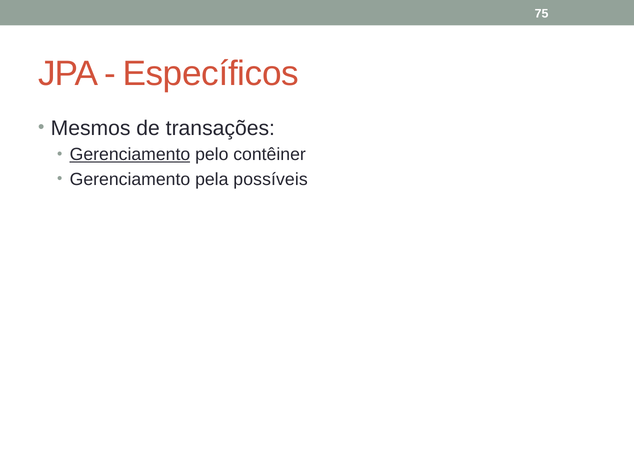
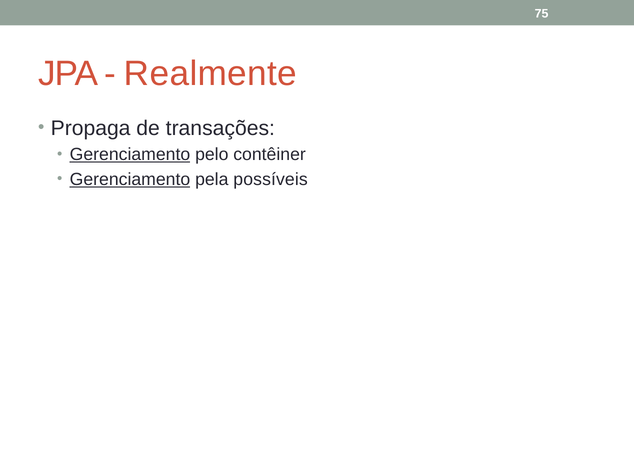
Específicos: Específicos -> Realmente
Mesmos: Mesmos -> Propaga
Gerenciamento at (130, 179) underline: none -> present
